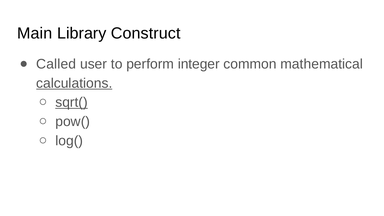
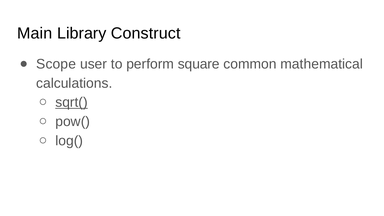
Called: Called -> Scope
integer: integer -> square
calculations underline: present -> none
